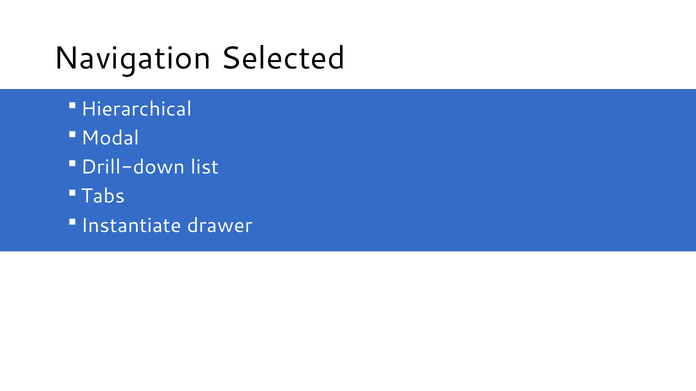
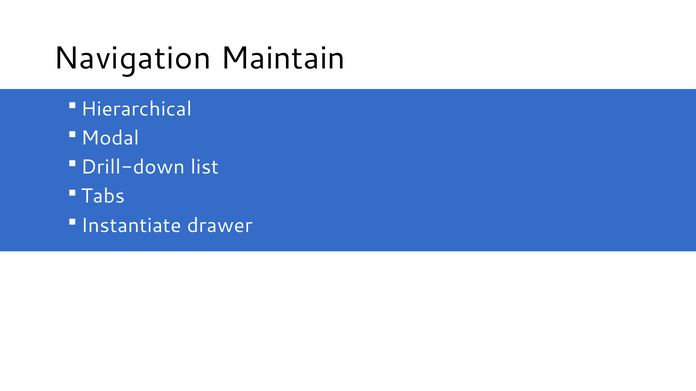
Selected: Selected -> Maintain
